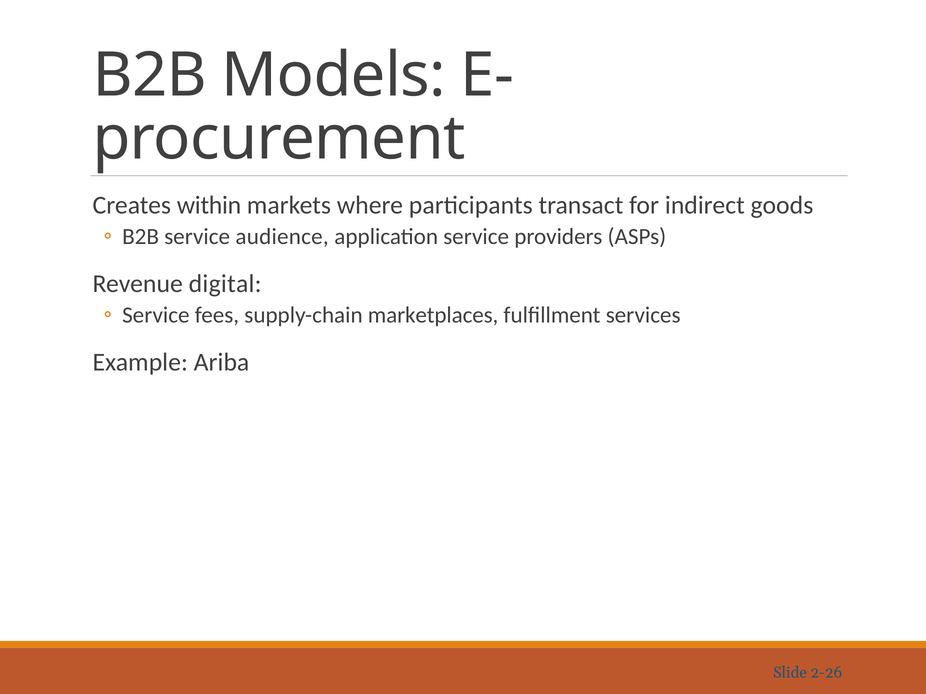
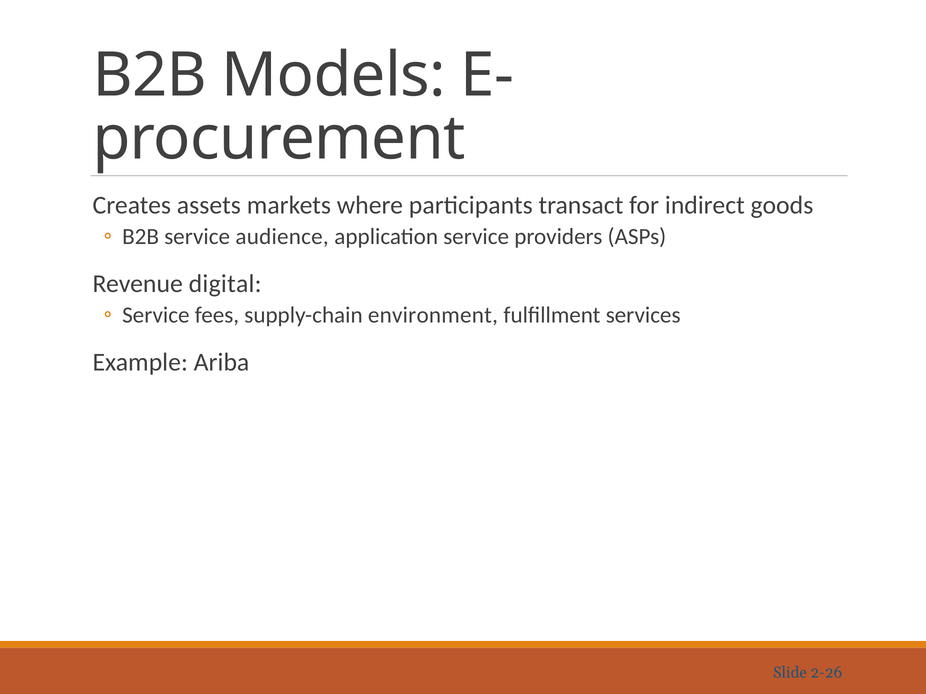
within: within -> assets
marketplaces: marketplaces -> environment
